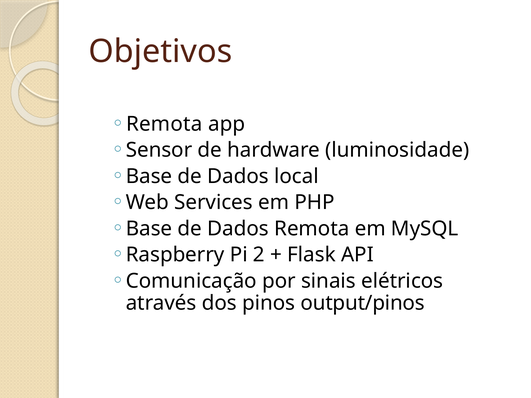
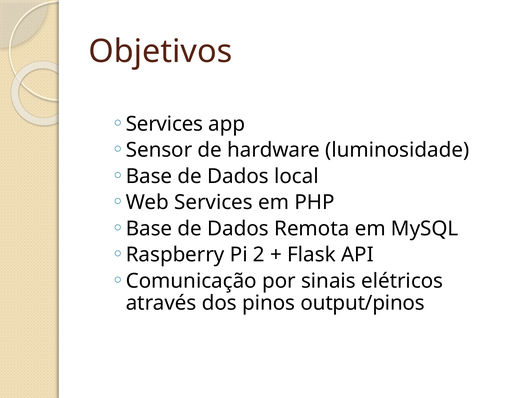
Remota at (164, 124): Remota -> Services
